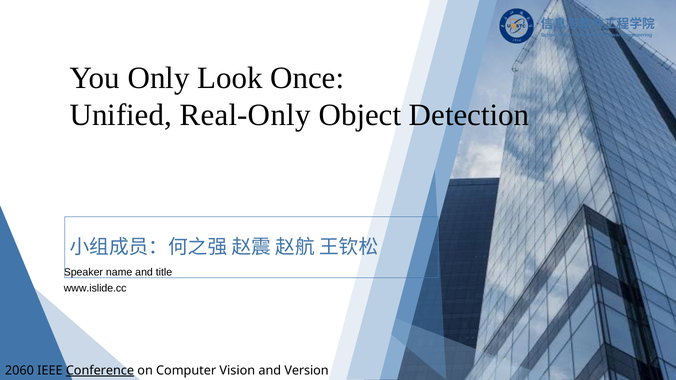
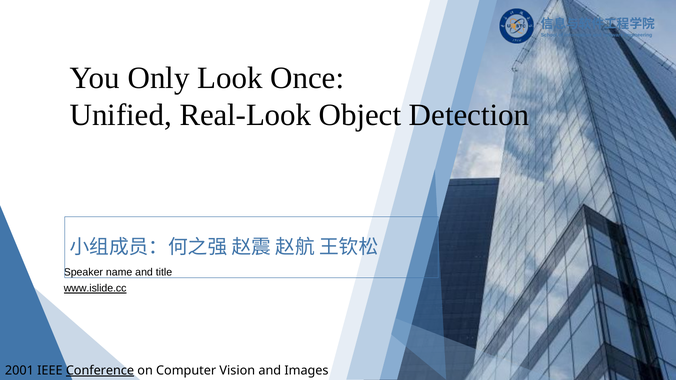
Real-Only: Real-Only -> Real-Look
www.islide.cc underline: none -> present
2060: 2060 -> 2001
Version: Version -> Images
